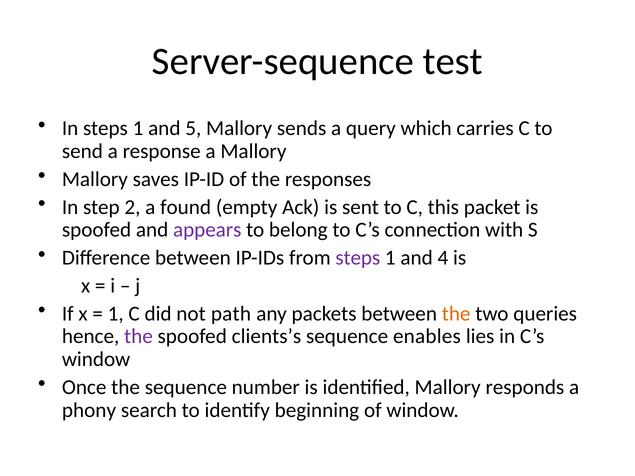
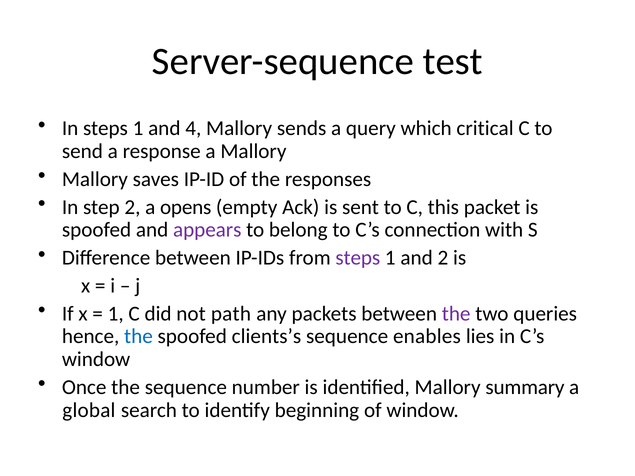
5: 5 -> 4
carries: carries -> critical
found: found -> opens
and 4: 4 -> 2
the at (456, 314) colour: orange -> purple
the at (138, 337) colour: purple -> blue
responds: responds -> summary
phony: phony -> global
